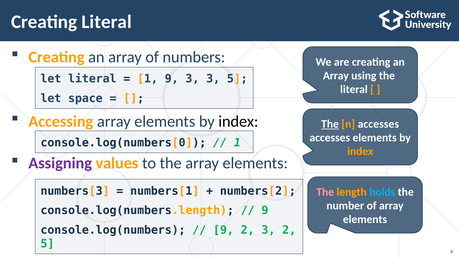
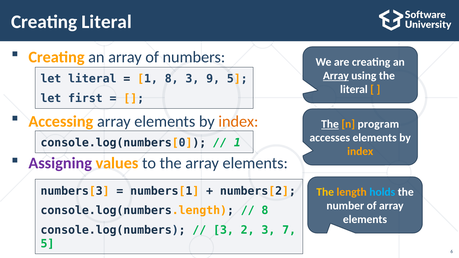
Array at (336, 76) underline: none -> present
1 9: 9 -> 8
3 3: 3 -> 9
space: space -> first
index at (238, 122) colour: black -> orange
n accesses: accesses -> program
The at (325, 192) colour: pink -> yellow
9 at (265, 211): 9 -> 8
9 at (223, 230): 9 -> 3
3 2: 2 -> 7
